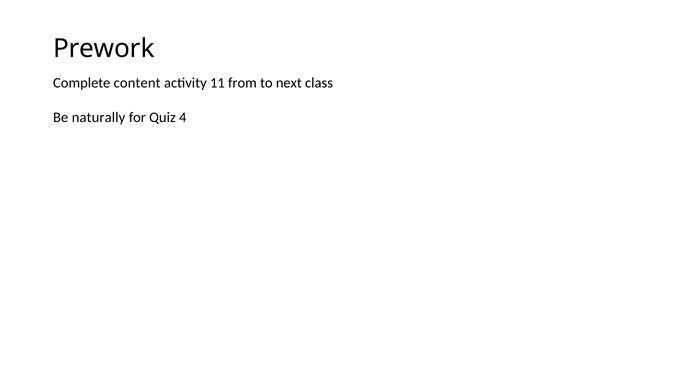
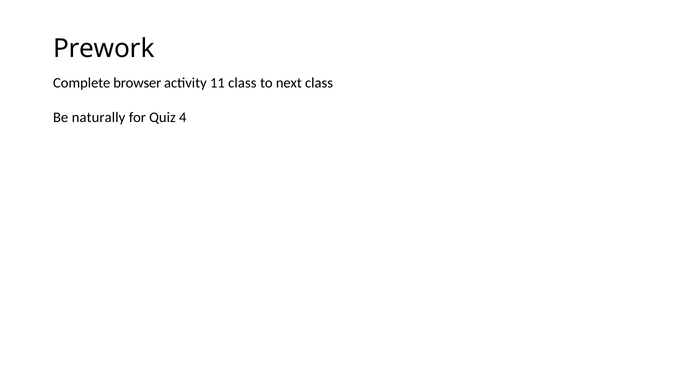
content: content -> browser
11 from: from -> class
